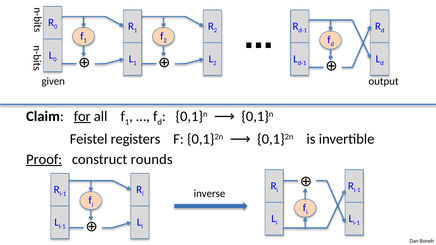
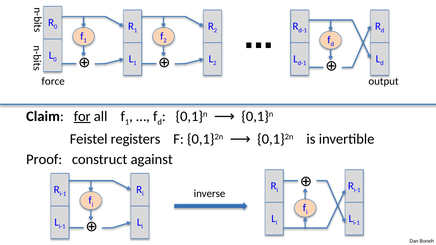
given: given -> force
Proof underline: present -> none
rounds: rounds -> against
